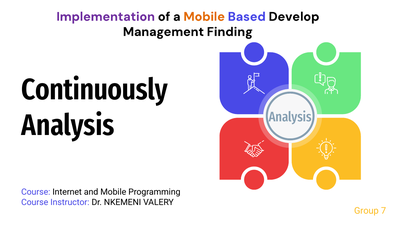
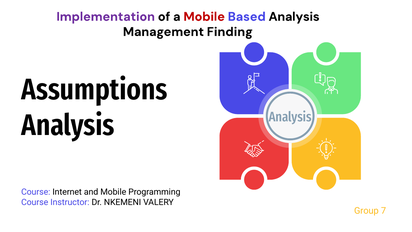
Mobile at (204, 17) colour: orange -> red
Based Develop: Develop -> Analysis
Continuously: Continuously -> Assumptions
